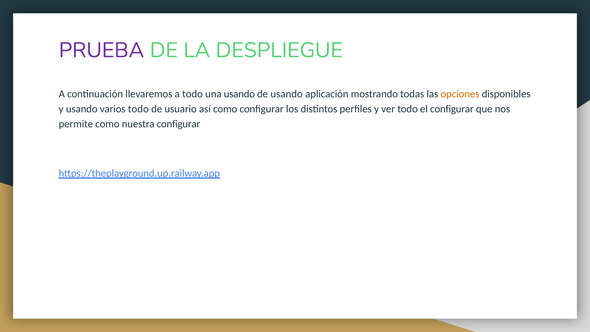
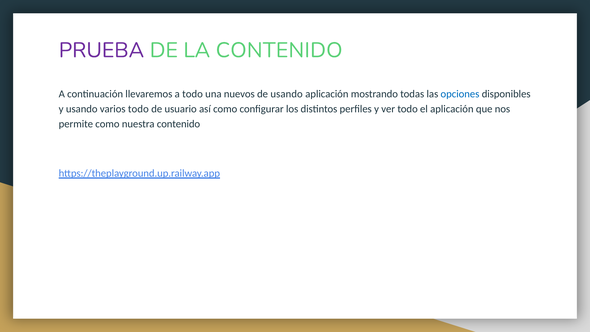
LA DESPLIEGUE: DESPLIEGUE -> CONTENIDO
una usando: usando -> nuevos
opciones colour: orange -> blue
el configurar: configurar -> aplicación
nuestra configurar: configurar -> contenido
